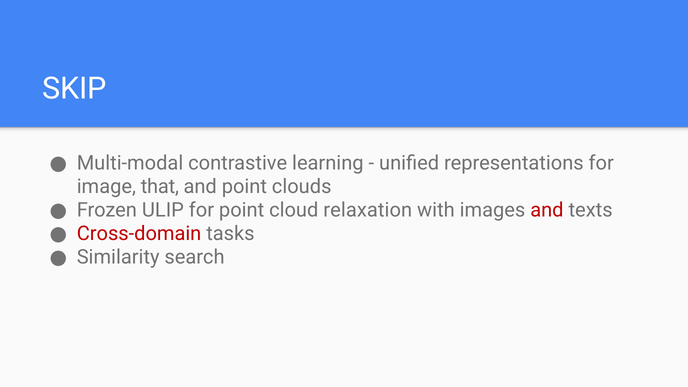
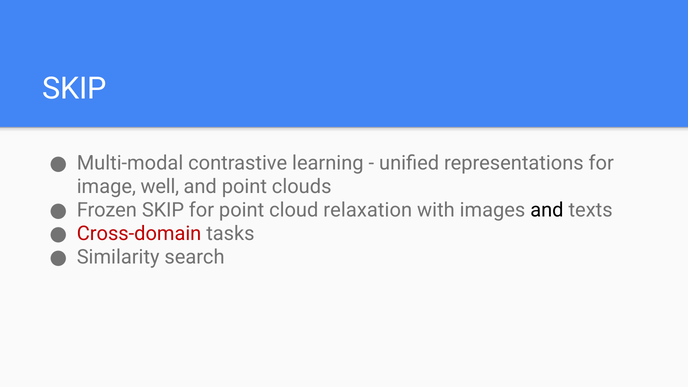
that: that -> well
Frozen ULIP: ULIP -> SKIP
and at (547, 210) colour: red -> black
